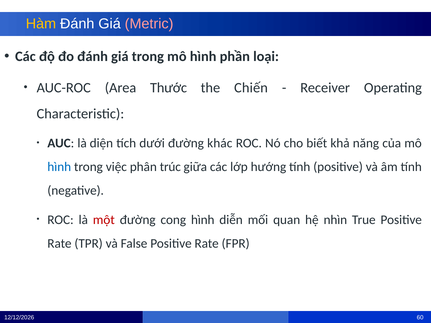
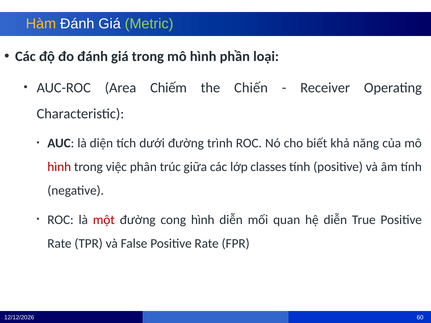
Metric colour: pink -> light green
Thước: Thước -> Chiếm
khác: khác -> trình
hình at (59, 167) colour: blue -> red
hướng: hướng -> classes
hệ nhìn: nhìn -> diễn
